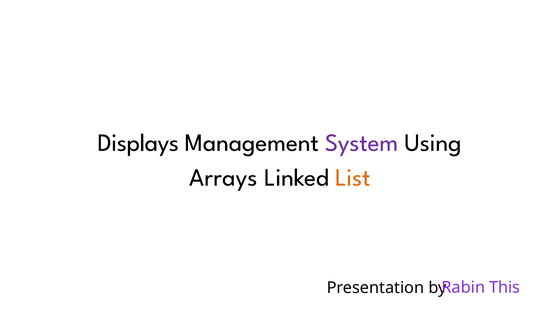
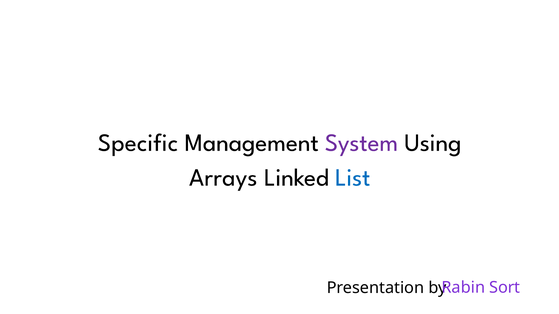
Displays: Displays -> Specific
List colour: orange -> blue
This: This -> Sort
